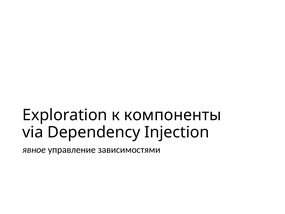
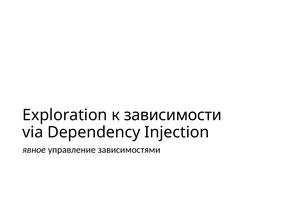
компоненты: компоненты -> зависимости
